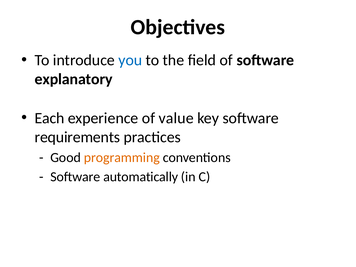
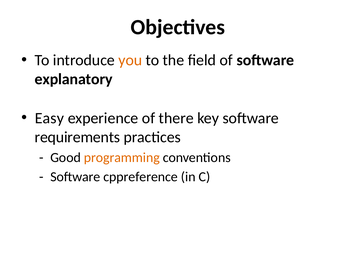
you colour: blue -> orange
Each: Each -> Easy
value: value -> there
automatically: automatically -> cppreference
